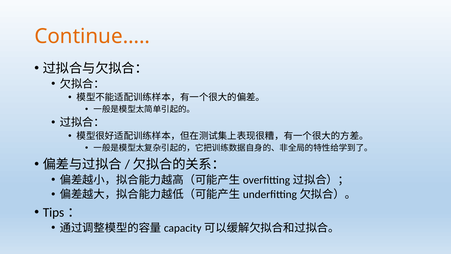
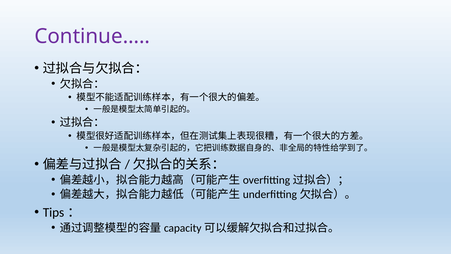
Continue… colour: orange -> purple
